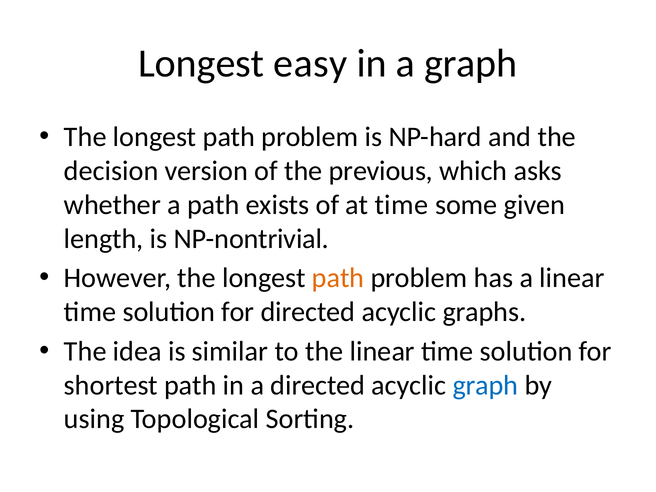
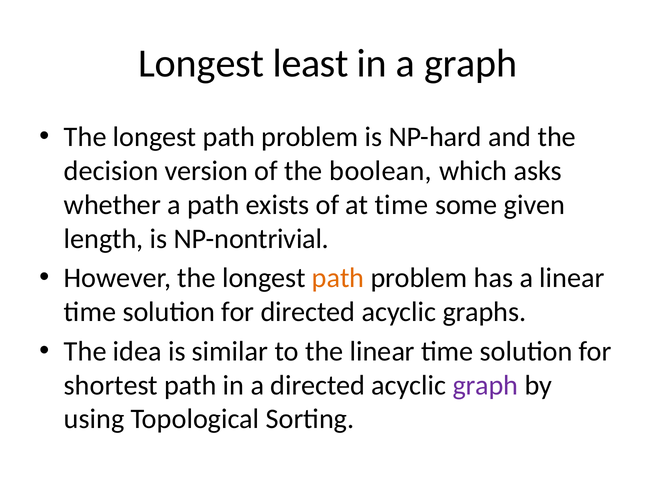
easy: easy -> least
previous: previous -> boolean
graph at (485, 385) colour: blue -> purple
